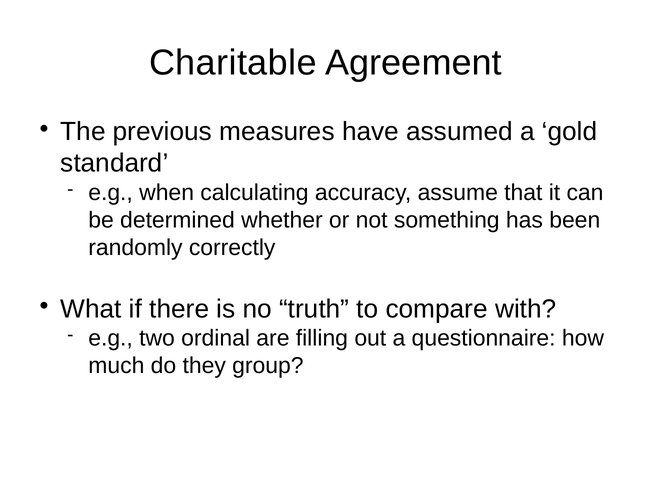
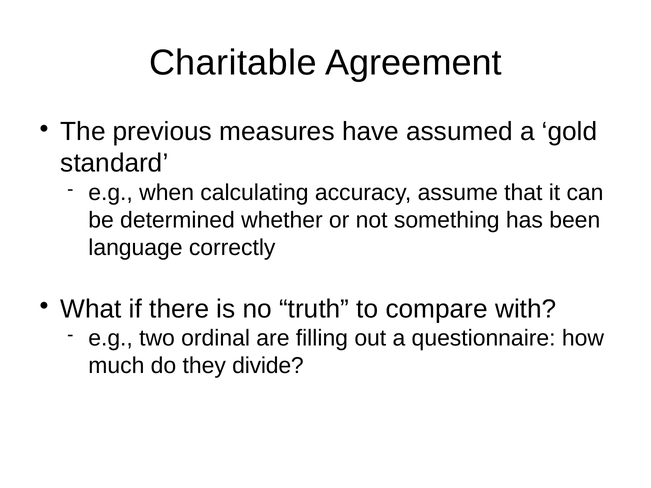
randomly: randomly -> language
group: group -> divide
